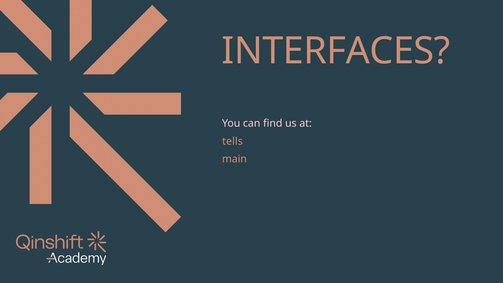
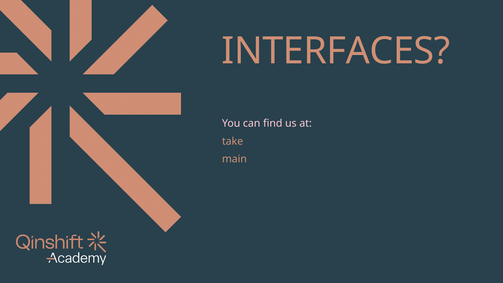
tells: tells -> take
